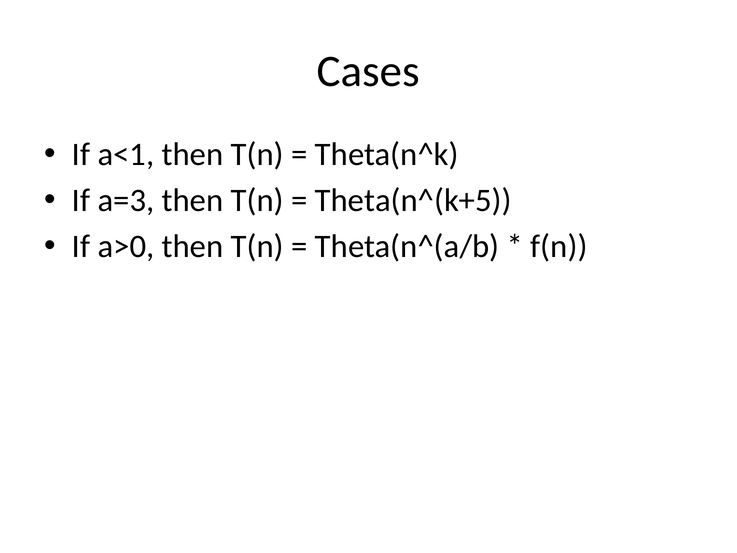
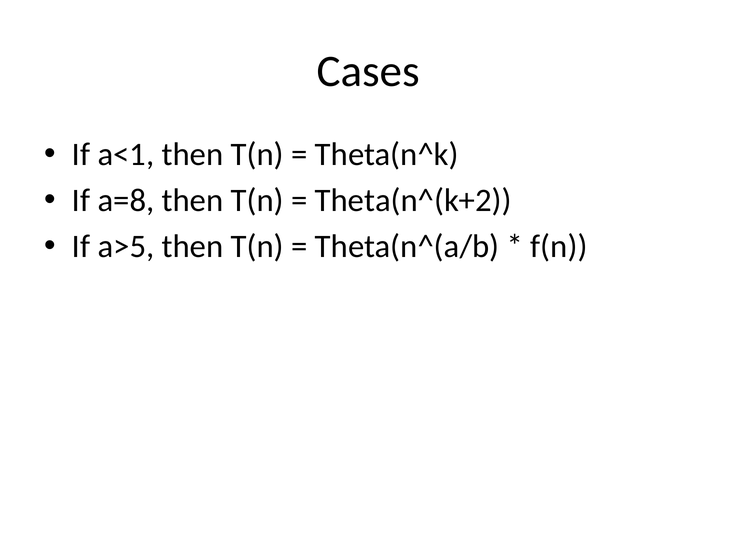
a=3: a=3 -> a=8
Theta(n^(k+5: Theta(n^(k+5 -> Theta(n^(k+2
a>0: a>0 -> a>5
